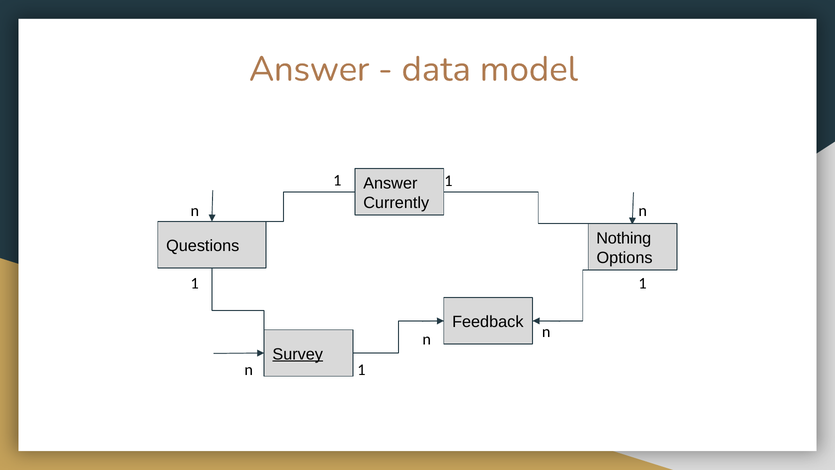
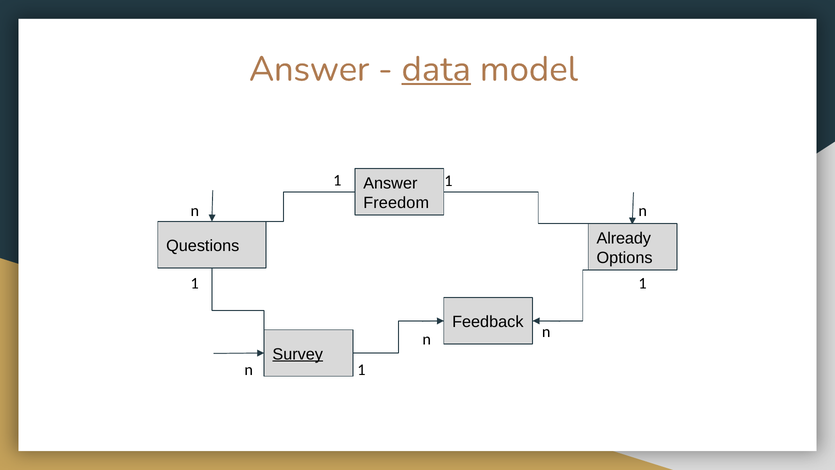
data underline: none -> present
Currently: Currently -> Freedom
Nothing: Nothing -> Already
